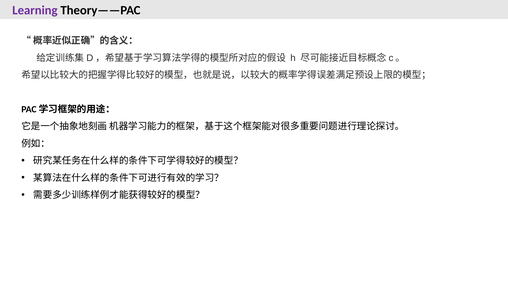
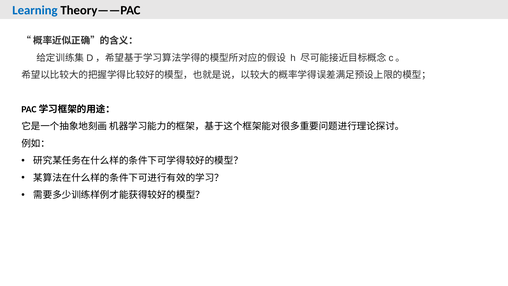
Learning colour: purple -> blue
